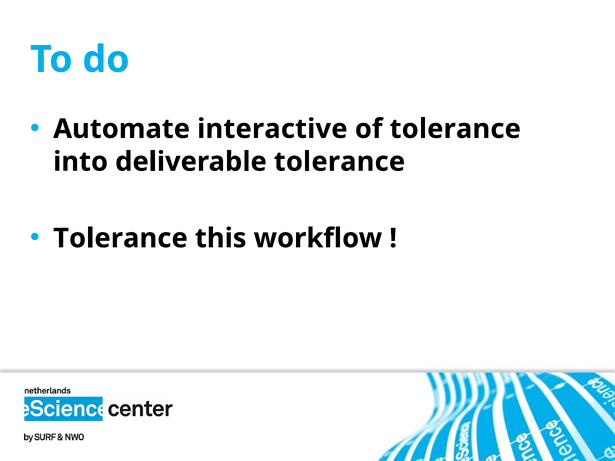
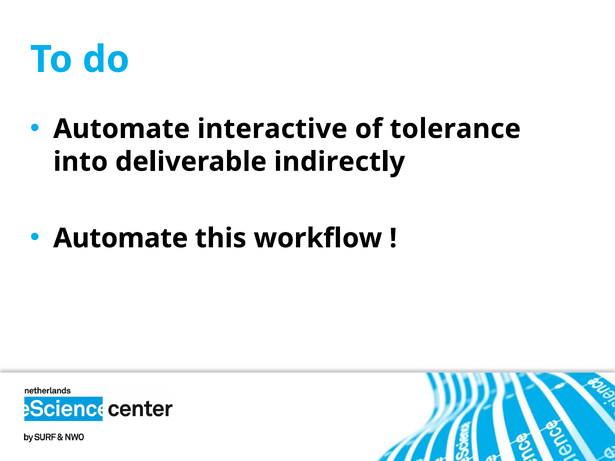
deliverable tolerance: tolerance -> indirectly
Tolerance at (120, 238): Tolerance -> Automate
